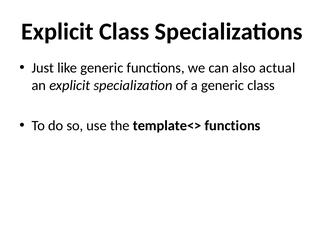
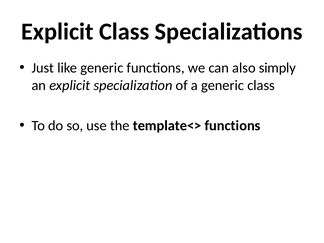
actual: actual -> simply
